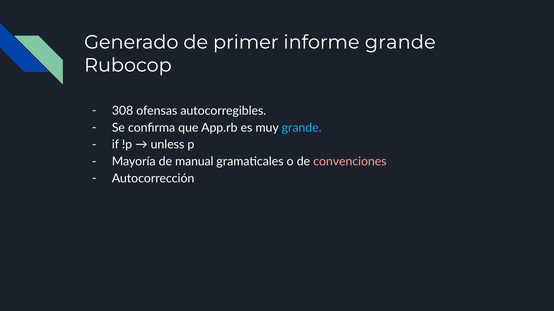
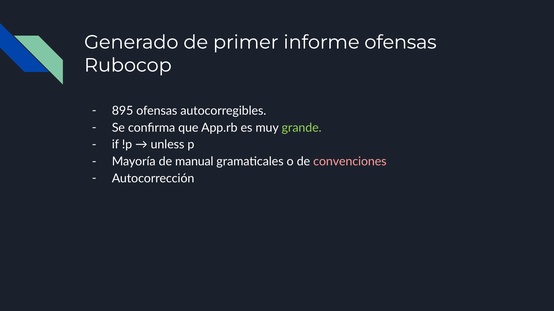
informe grande: grande -> ofensas
308: 308 -> 895
grande at (302, 128) colour: light blue -> light green
